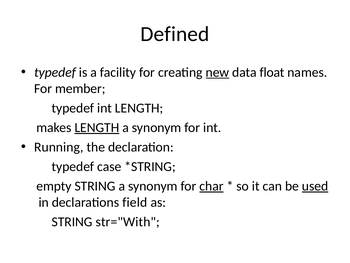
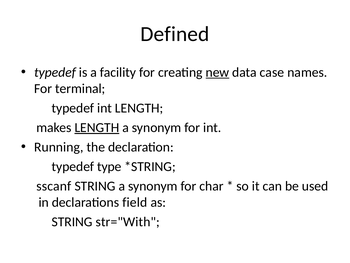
float: float -> case
member: member -> terminal
case: case -> type
empty: empty -> sscanf
char underline: present -> none
used underline: present -> none
